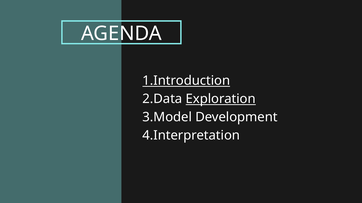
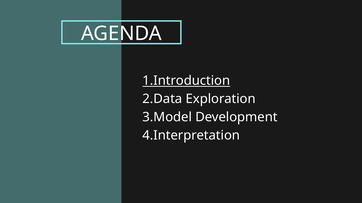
Exploration underline: present -> none
